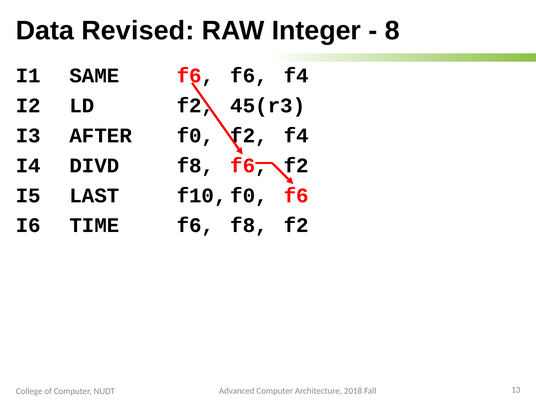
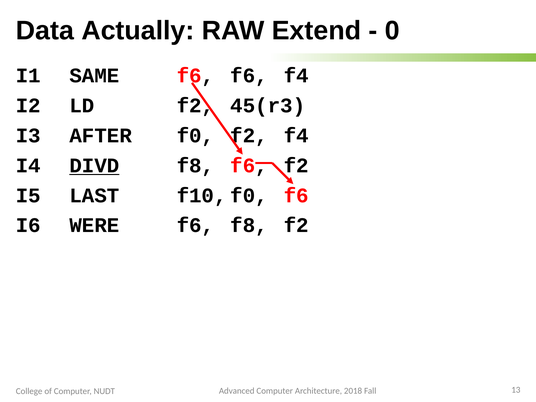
Revised: Revised -> Actually
Integer: Integer -> Extend
8: 8 -> 0
DIVD underline: none -> present
TIME: TIME -> WERE
